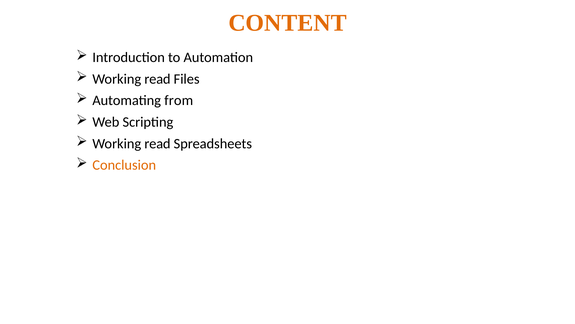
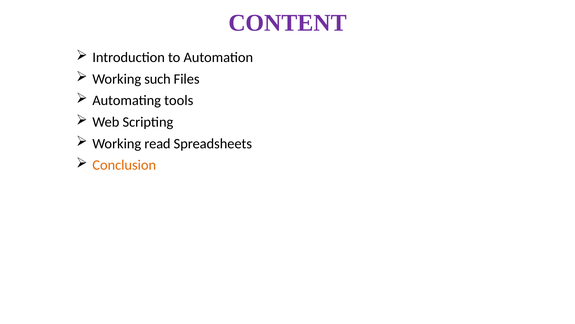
CONTENT colour: orange -> purple
read at (157, 79): read -> such
from: from -> tools
